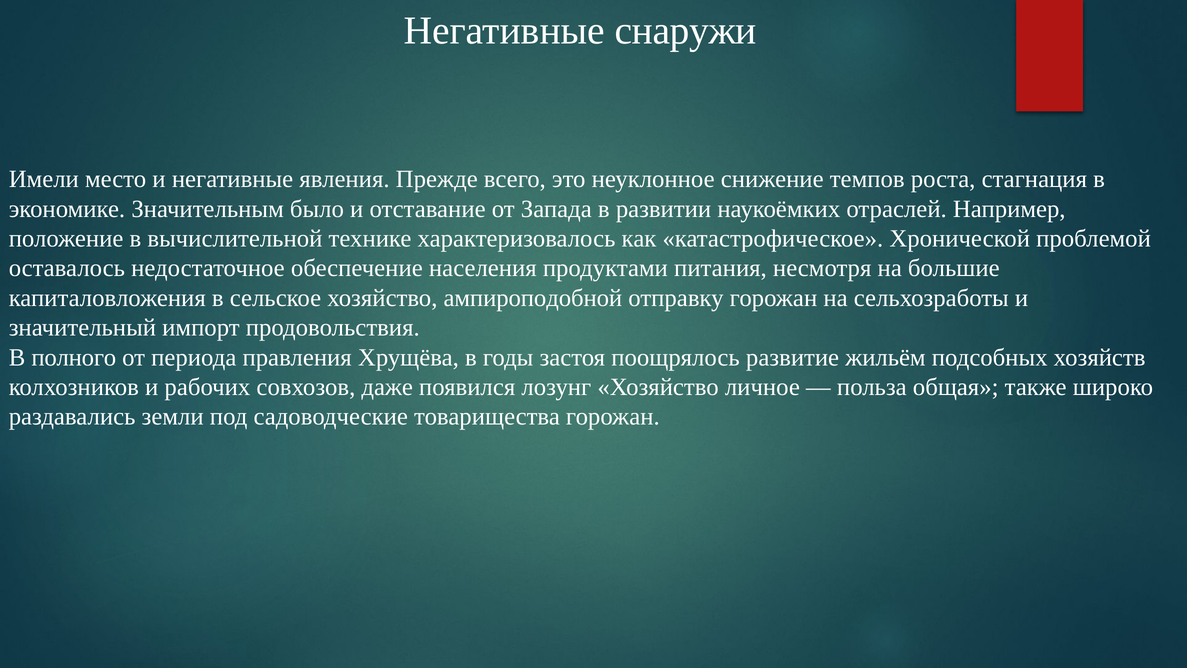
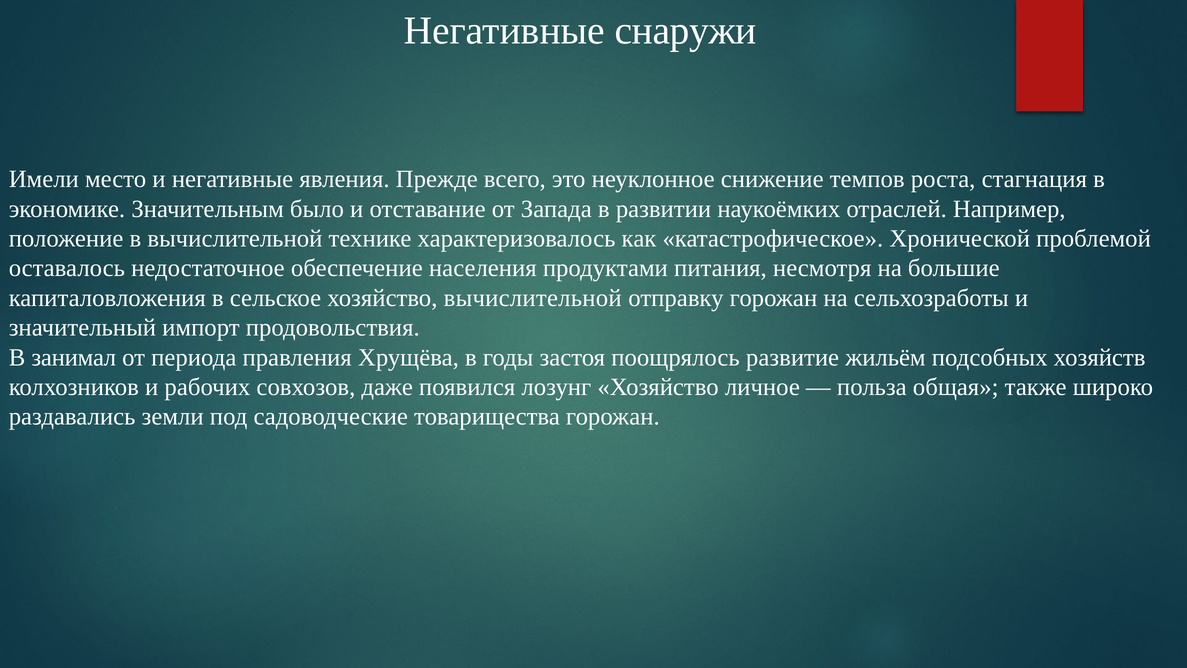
хозяйство ампироподобной: ампироподобной -> вычислительной
полного: полного -> занимал
